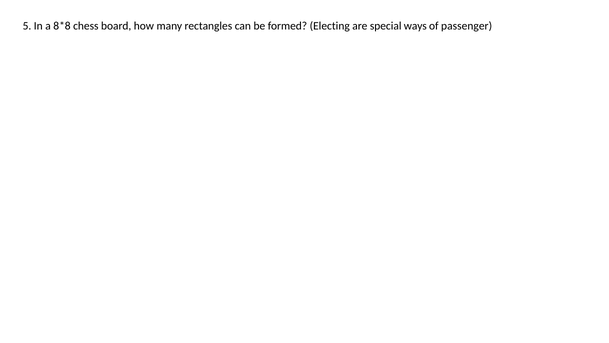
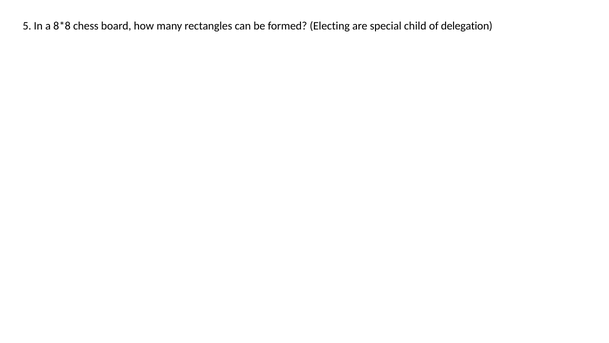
ways: ways -> child
passenger: passenger -> delegation
